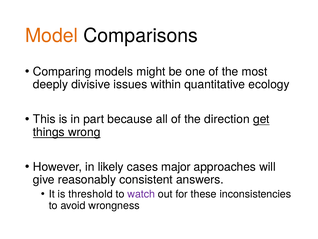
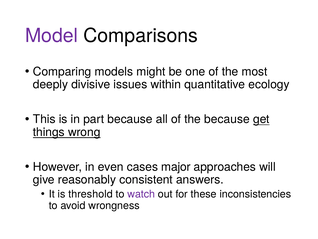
Model colour: orange -> purple
the direction: direction -> because
likely: likely -> even
